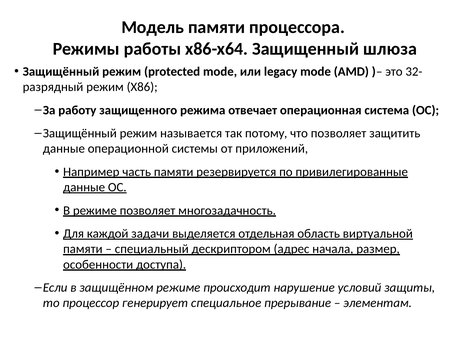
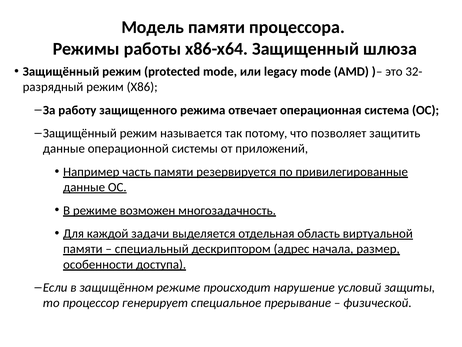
режиме позволяет: позволяет -> возможен
элементам: элементам -> физической
